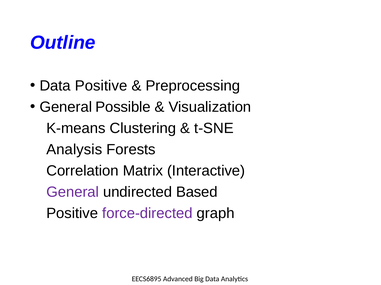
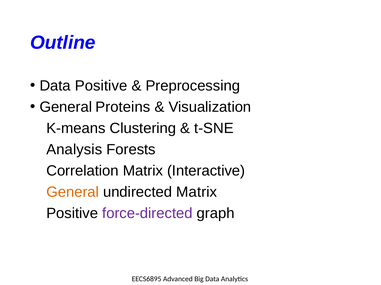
Possible: Possible -> Proteins
General at (73, 192) colour: purple -> orange
undirected Based: Based -> Matrix
